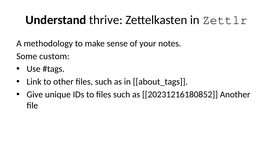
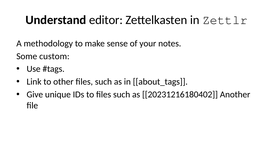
thrive: thrive -> editor
20231216180852: 20231216180852 -> 20231216180402
